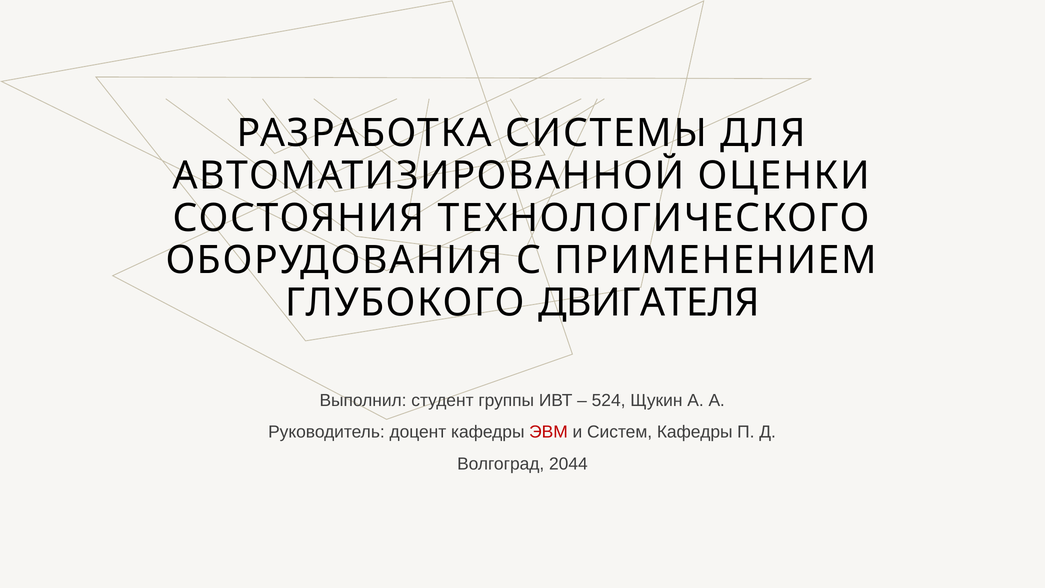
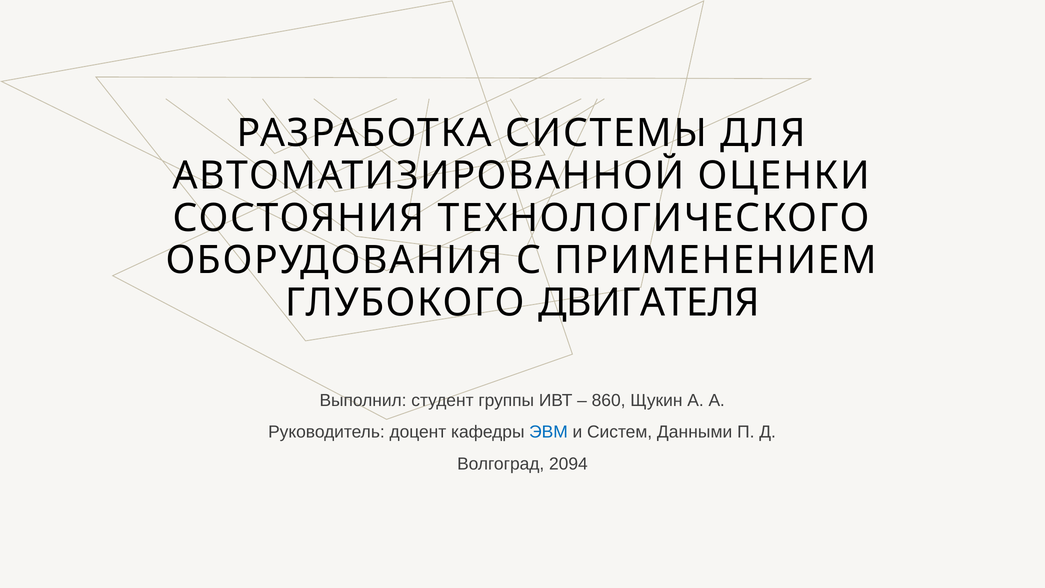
524: 524 -> 860
ЭВМ colour: red -> blue
Систем Кафедры: Кафедры -> Данными
2044: 2044 -> 2094
